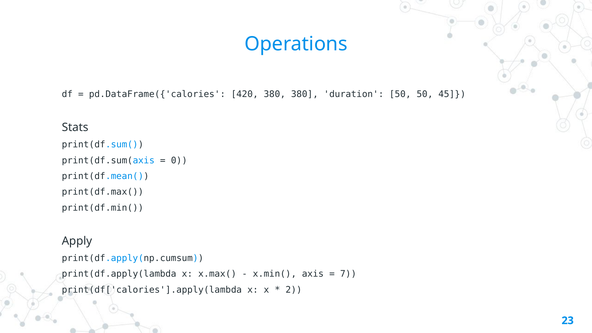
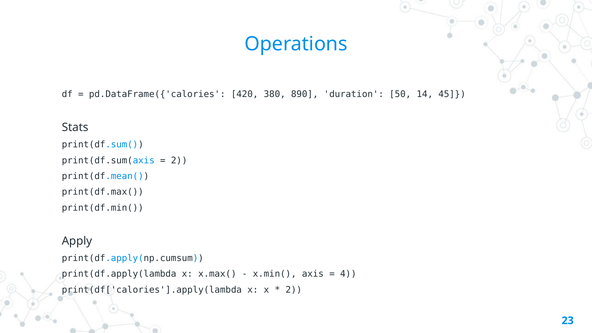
380 380: 380 -> 890
50 50: 50 -> 14
0 at (179, 160): 0 -> 2
7: 7 -> 4
